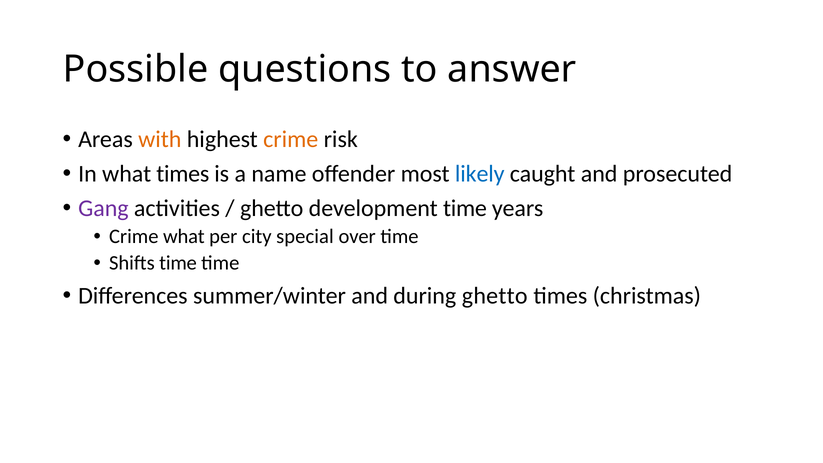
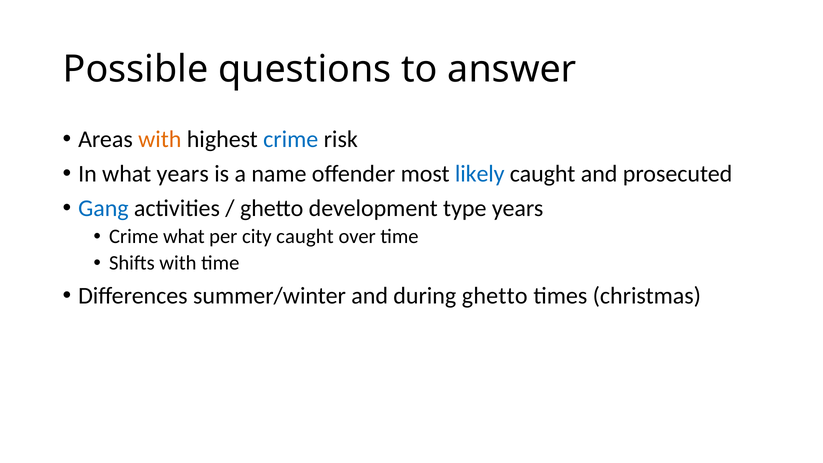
crime at (291, 139) colour: orange -> blue
what times: times -> years
Gang colour: purple -> blue
development time: time -> type
city special: special -> caught
Shifts time: time -> with
